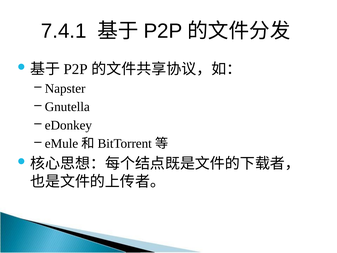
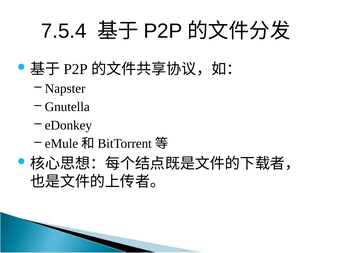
7.4.1: 7.4.1 -> 7.5.4
